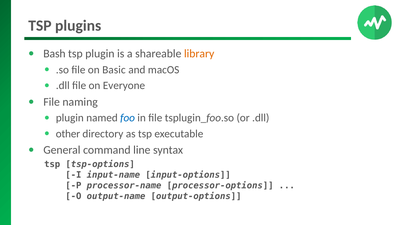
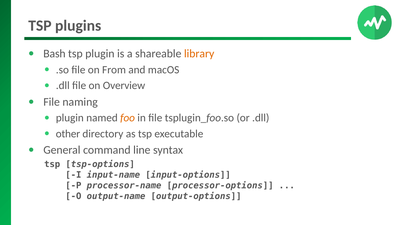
Basic: Basic -> From
Everyone: Everyone -> Overview
foo colour: blue -> orange
